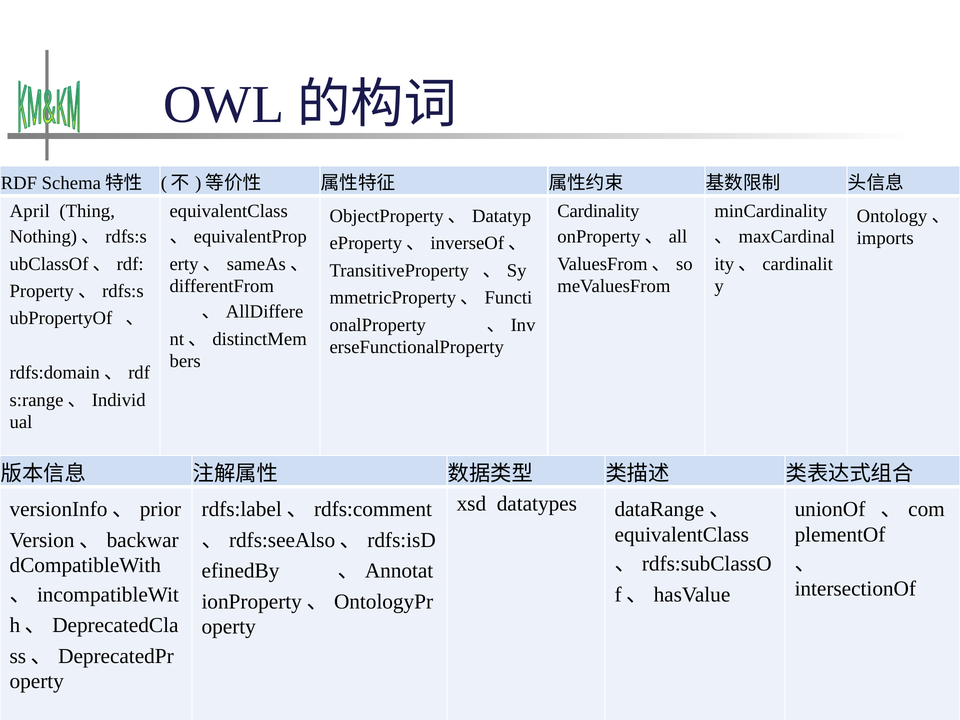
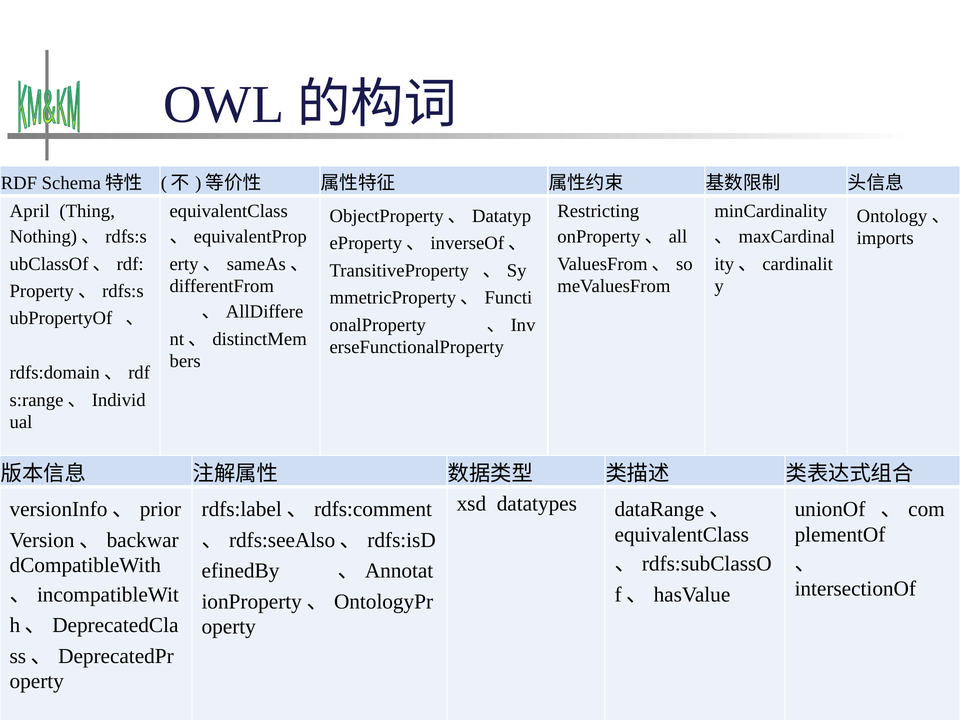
Cardinality: Cardinality -> Restricting
